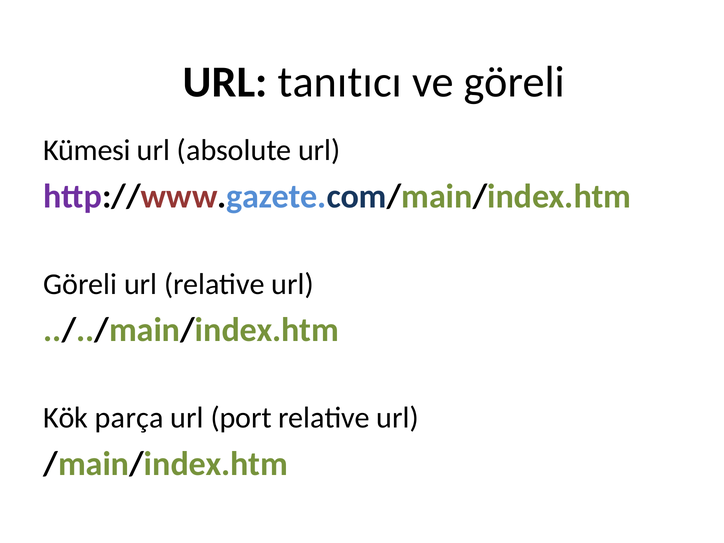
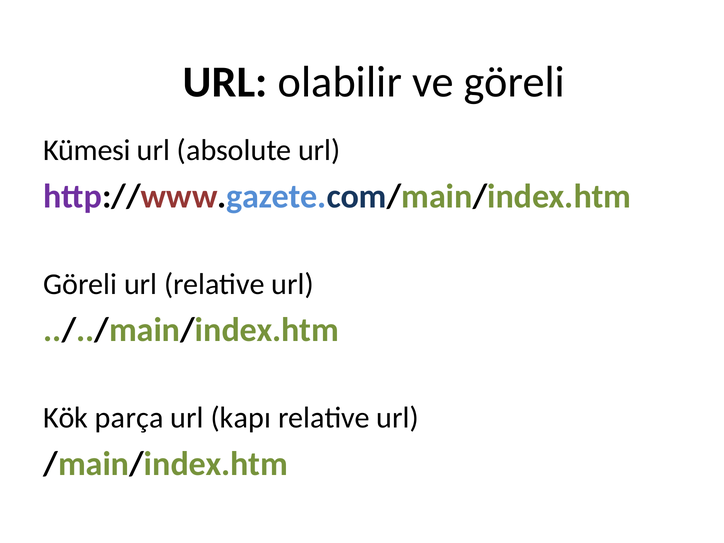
tanıtıcı: tanıtıcı -> olabilir
port: port -> kapı
